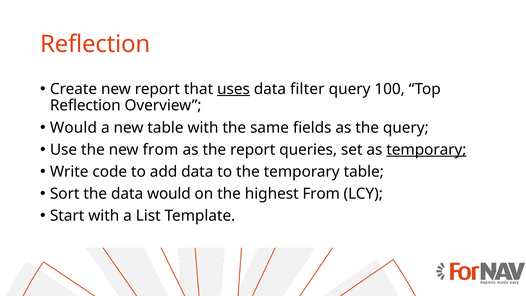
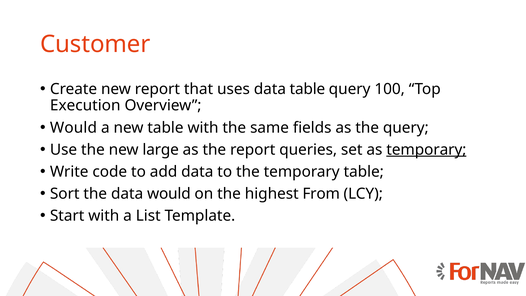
Reflection at (95, 44): Reflection -> Customer
uses underline: present -> none
data filter: filter -> table
Reflection at (85, 106): Reflection -> Execution
new from: from -> large
